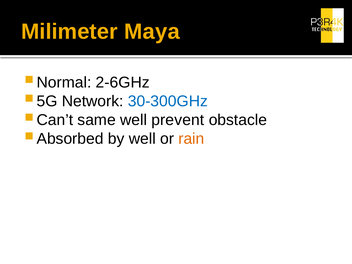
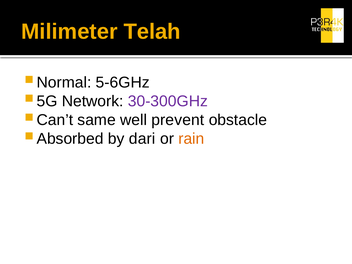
Maya: Maya -> Telah
2-6GHz: 2-6GHz -> 5-6GHz
30-300GHz colour: blue -> purple
by well: well -> dari
